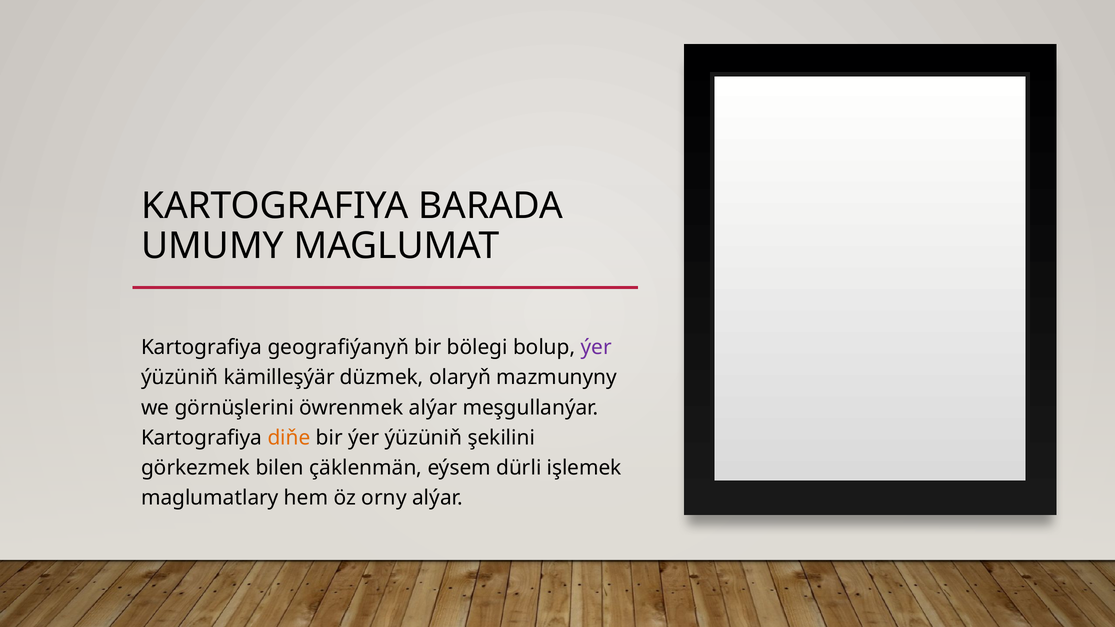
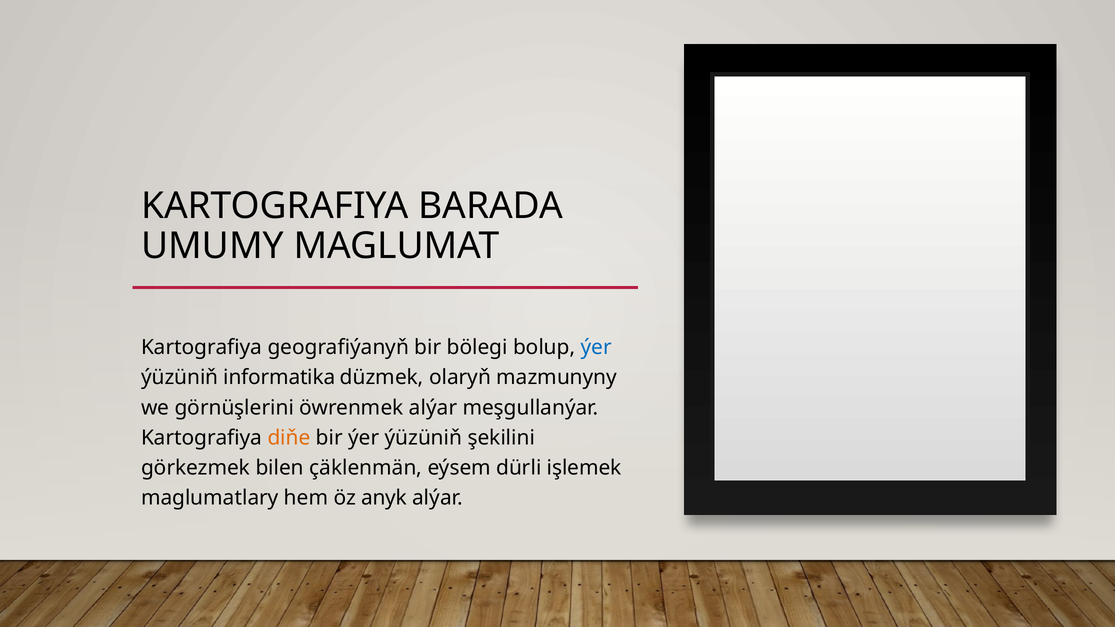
ýer at (596, 348) colour: purple -> blue
kämilleşýär: kämilleşýär -> informatika
orny: orny -> anyk
